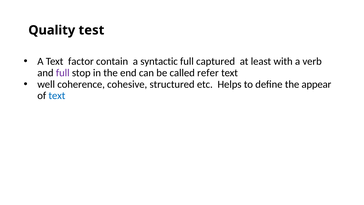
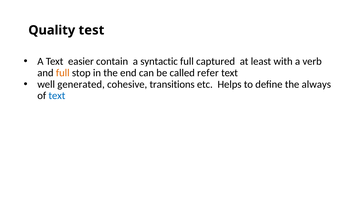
factor: factor -> easier
full at (63, 73) colour: purple -> orange
coherence: coherence -> generated
structured: structured -> transitions
appear: appear -> always
